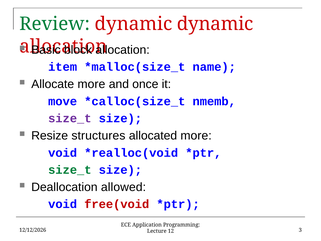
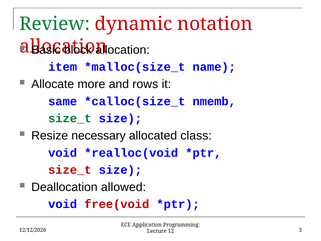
dynamic dynamic: dynamic -> notation
once: once -> rows
move: move -> same
size_t at (70, 118) colour: purple -> green
structures: structures -> necessary
allocated more: more -> class
size_t at (70, 170) colour: green -> red
